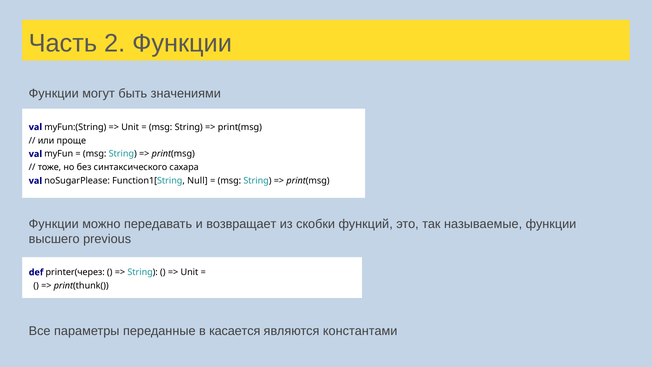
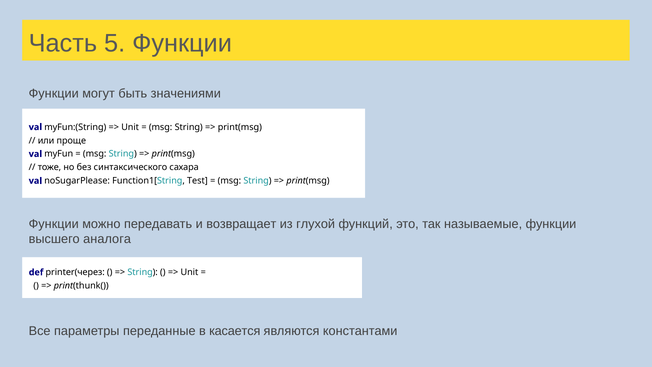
2: 2 -> 5
Null: Null -> Test
скобки: скобки -> глухой
previous: previous -> аналога
